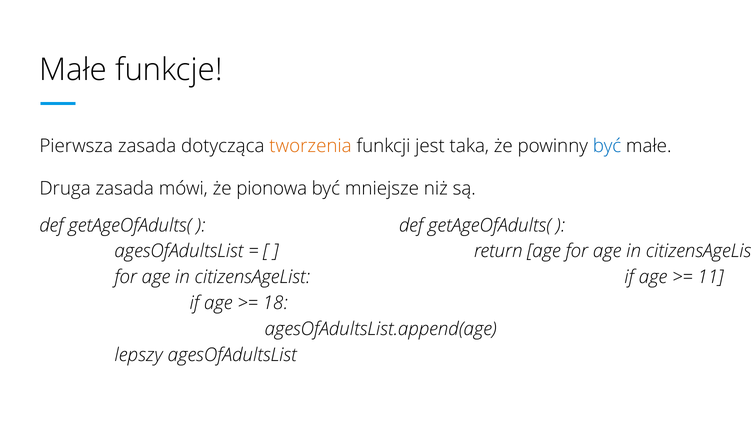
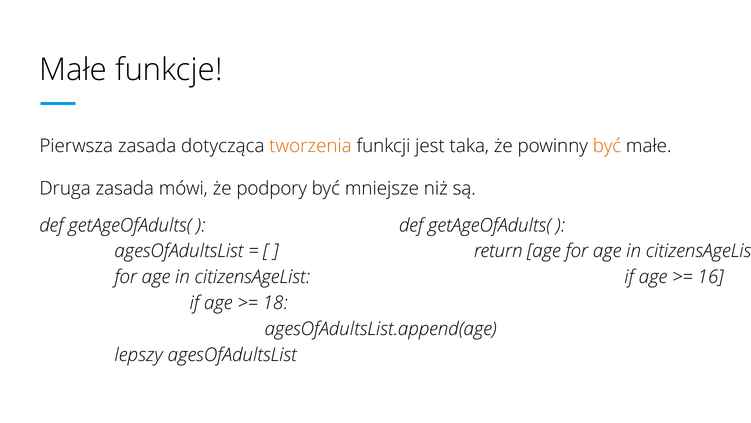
być at (607, 146) colour: blue -> orange
pionowa: pionowa -> podpory
11: 11 -> 16
